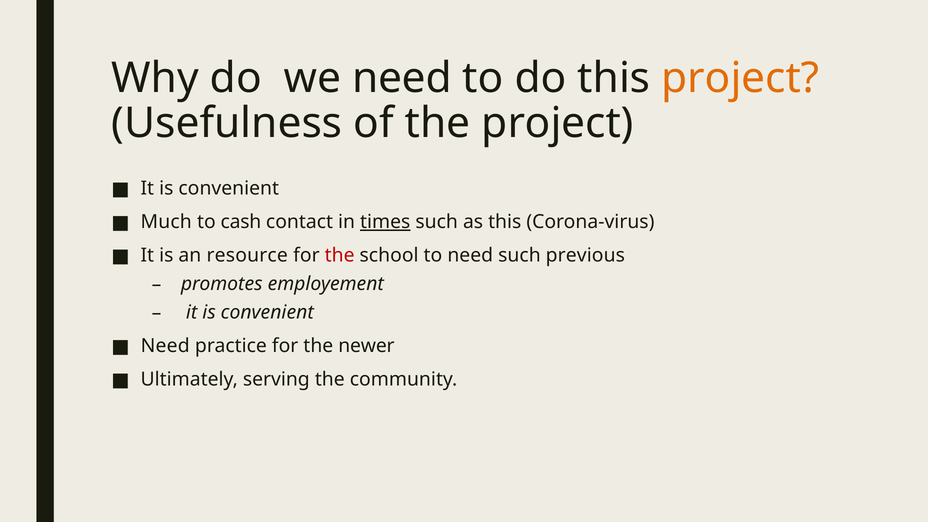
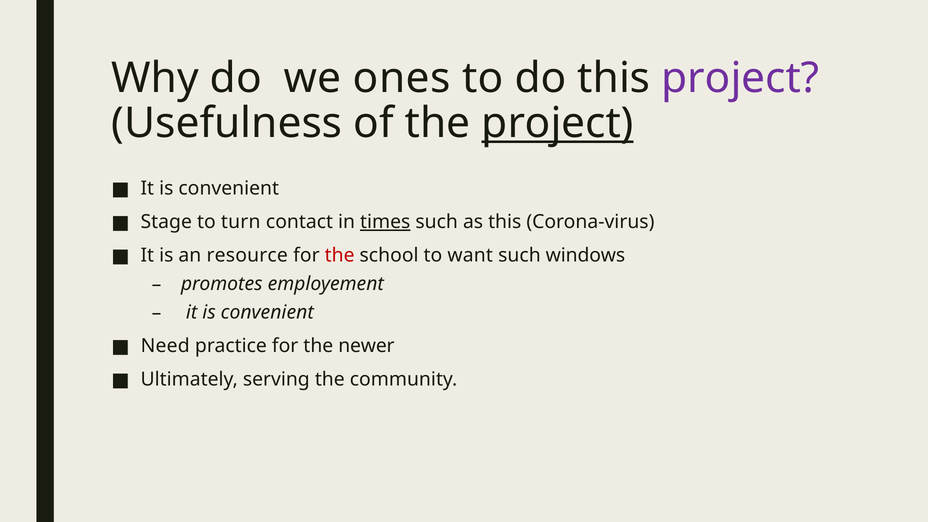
we need: need -> ones
project at (740, 78) colour: orange -> purple
project at (558, 123) underline: none -> present
Much: Much -> Stage
cash: cash -> turn
to need: need -> want
previous: previous -> windows
